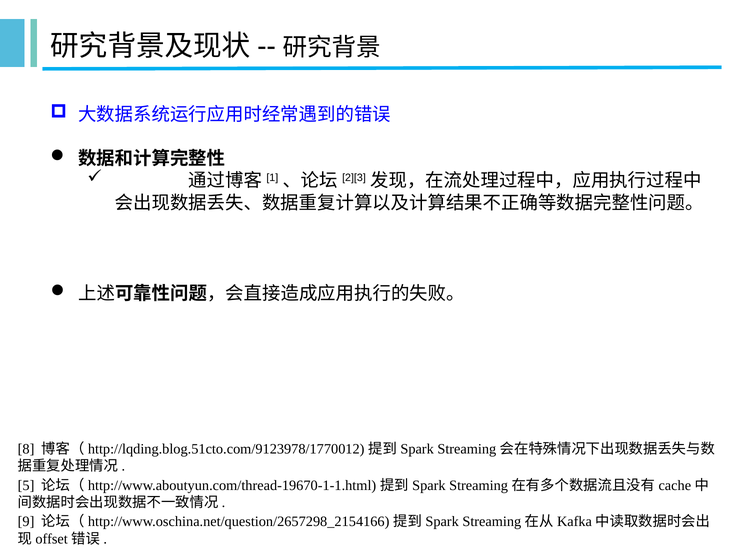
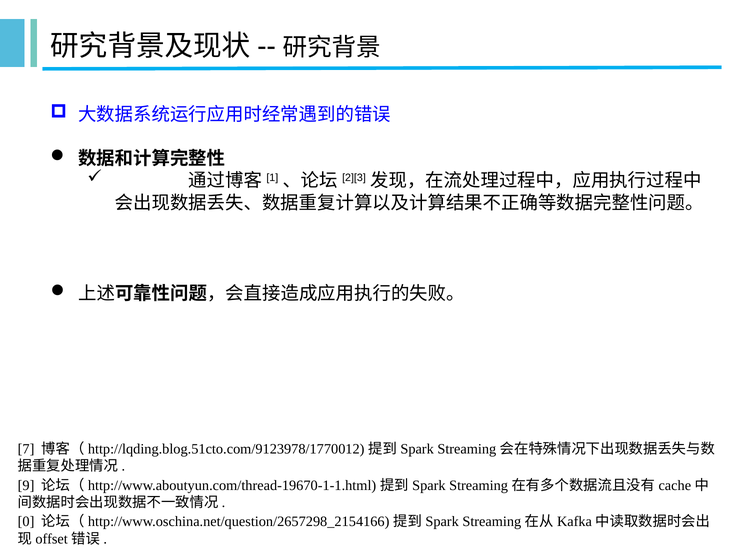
8: 8 -> 7
5: 5 -> 9
9: 9 -> 0
